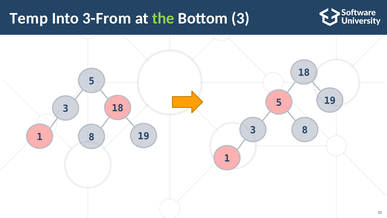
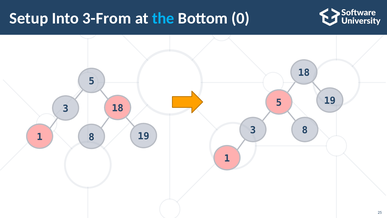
Temp: Temp -> Setup
the colour: light green -> light blue
Bottom 3: 3 -> 0
